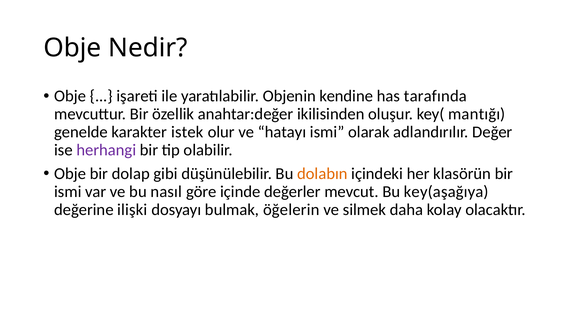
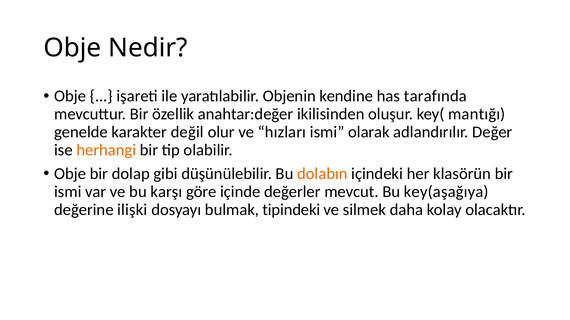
istek: istek -> değil
hatayı: hatayı -> hızları
herhangi colour: purple -> orange
nasıl: nasıl -> karşı
öğelerin: öğelerin -> tipindeki
